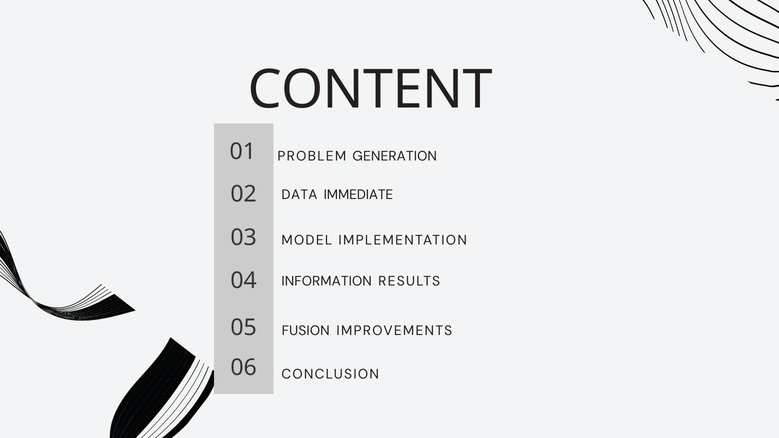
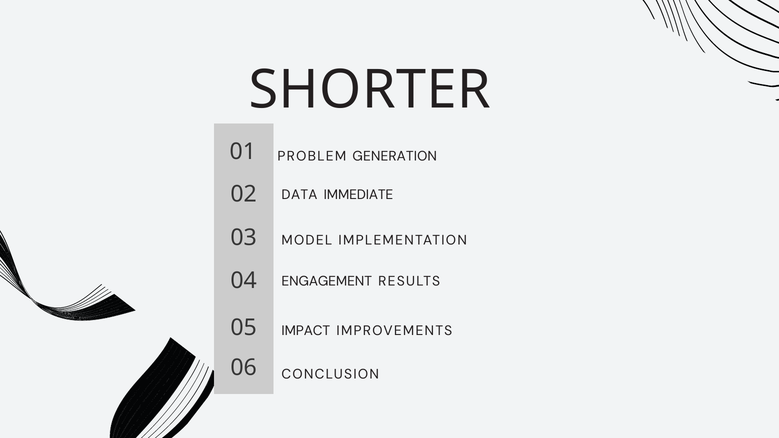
CONTENT: CONTENT -> SHORTER
INFORMATION: INFORMATION -> ENGAGEMENT
FUSION: FUSION -> IMPACT
